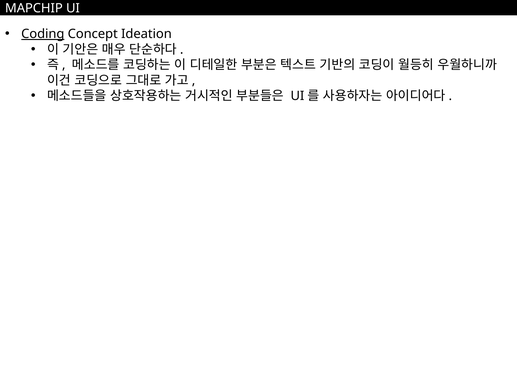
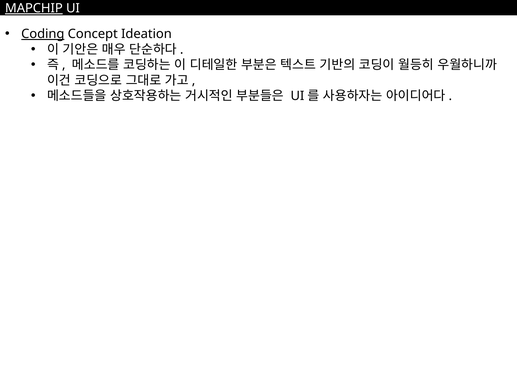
MAPCHIP underline: none -> present
